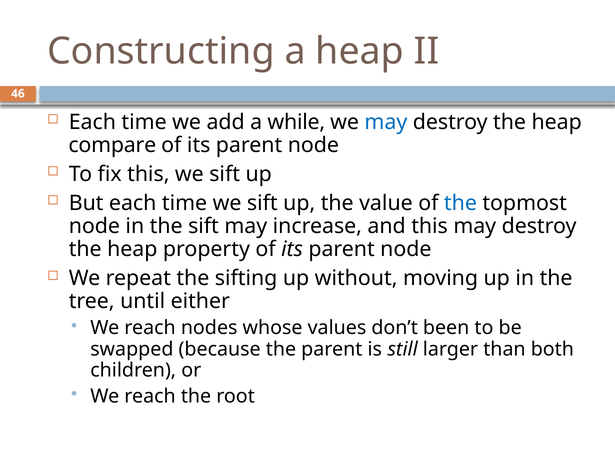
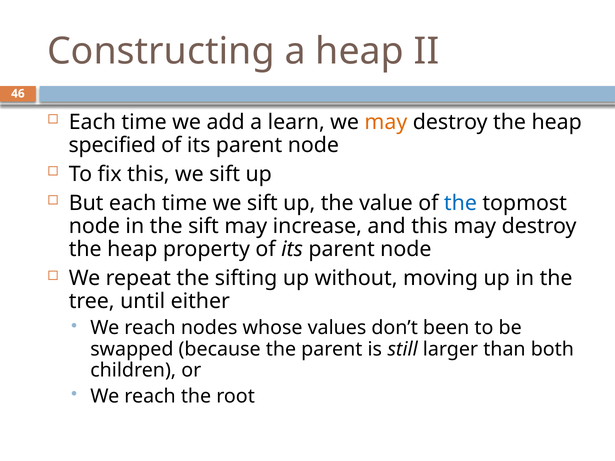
while: while -> learn
may at (386, 122) colour: blue -> orange
compare: compare -> specified
